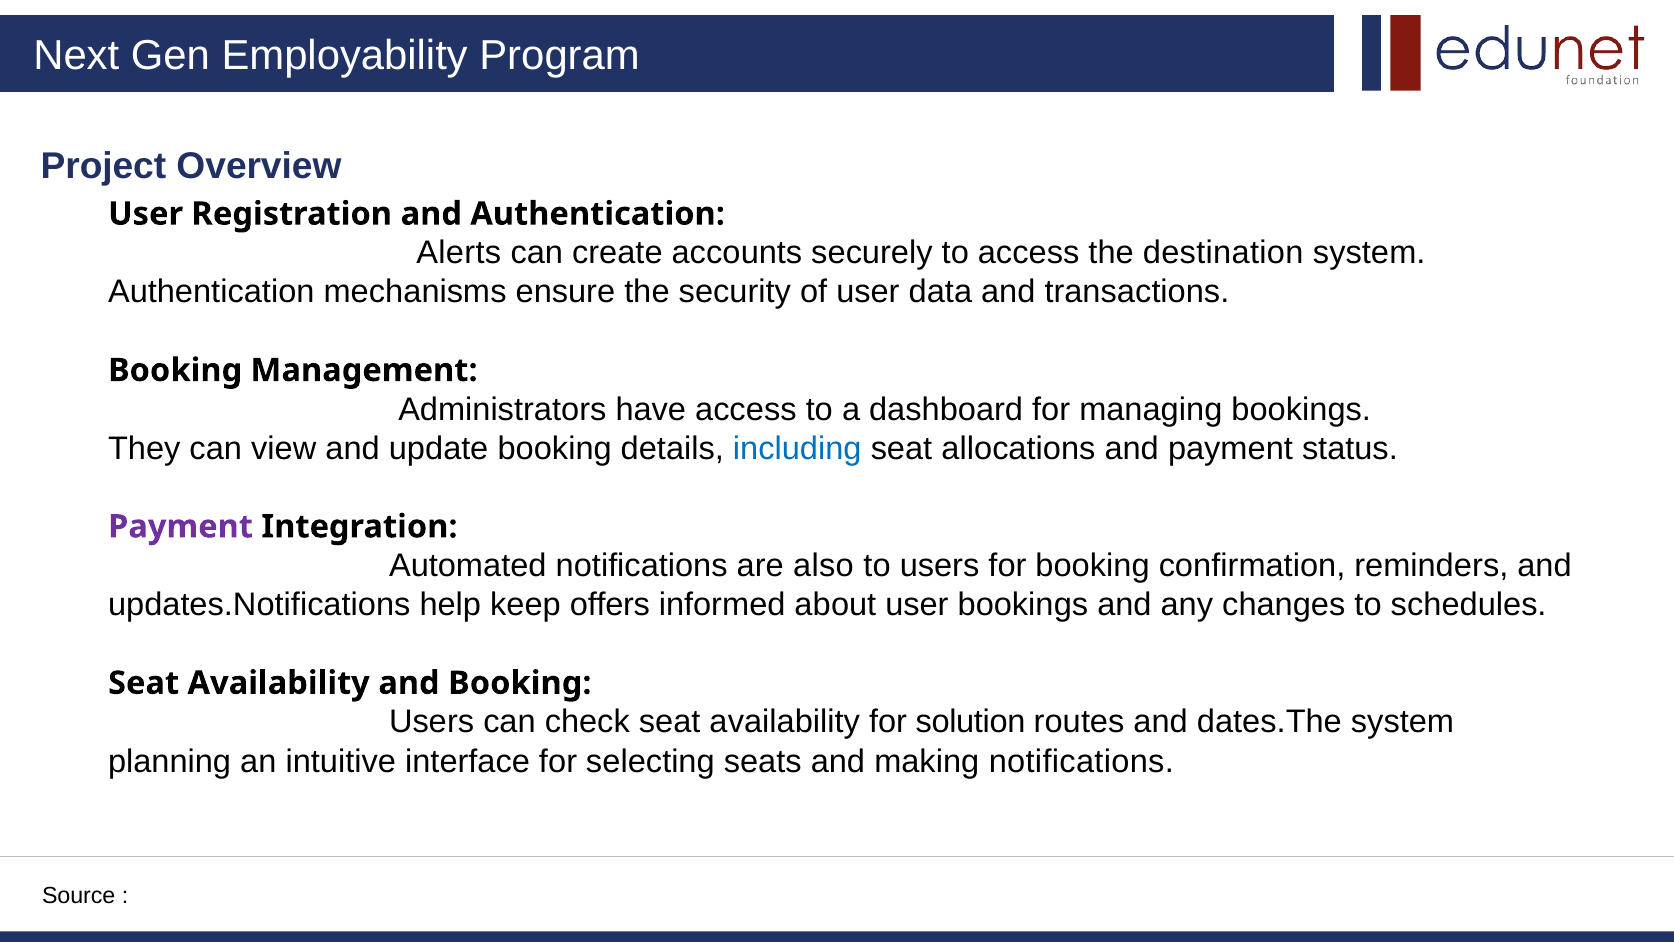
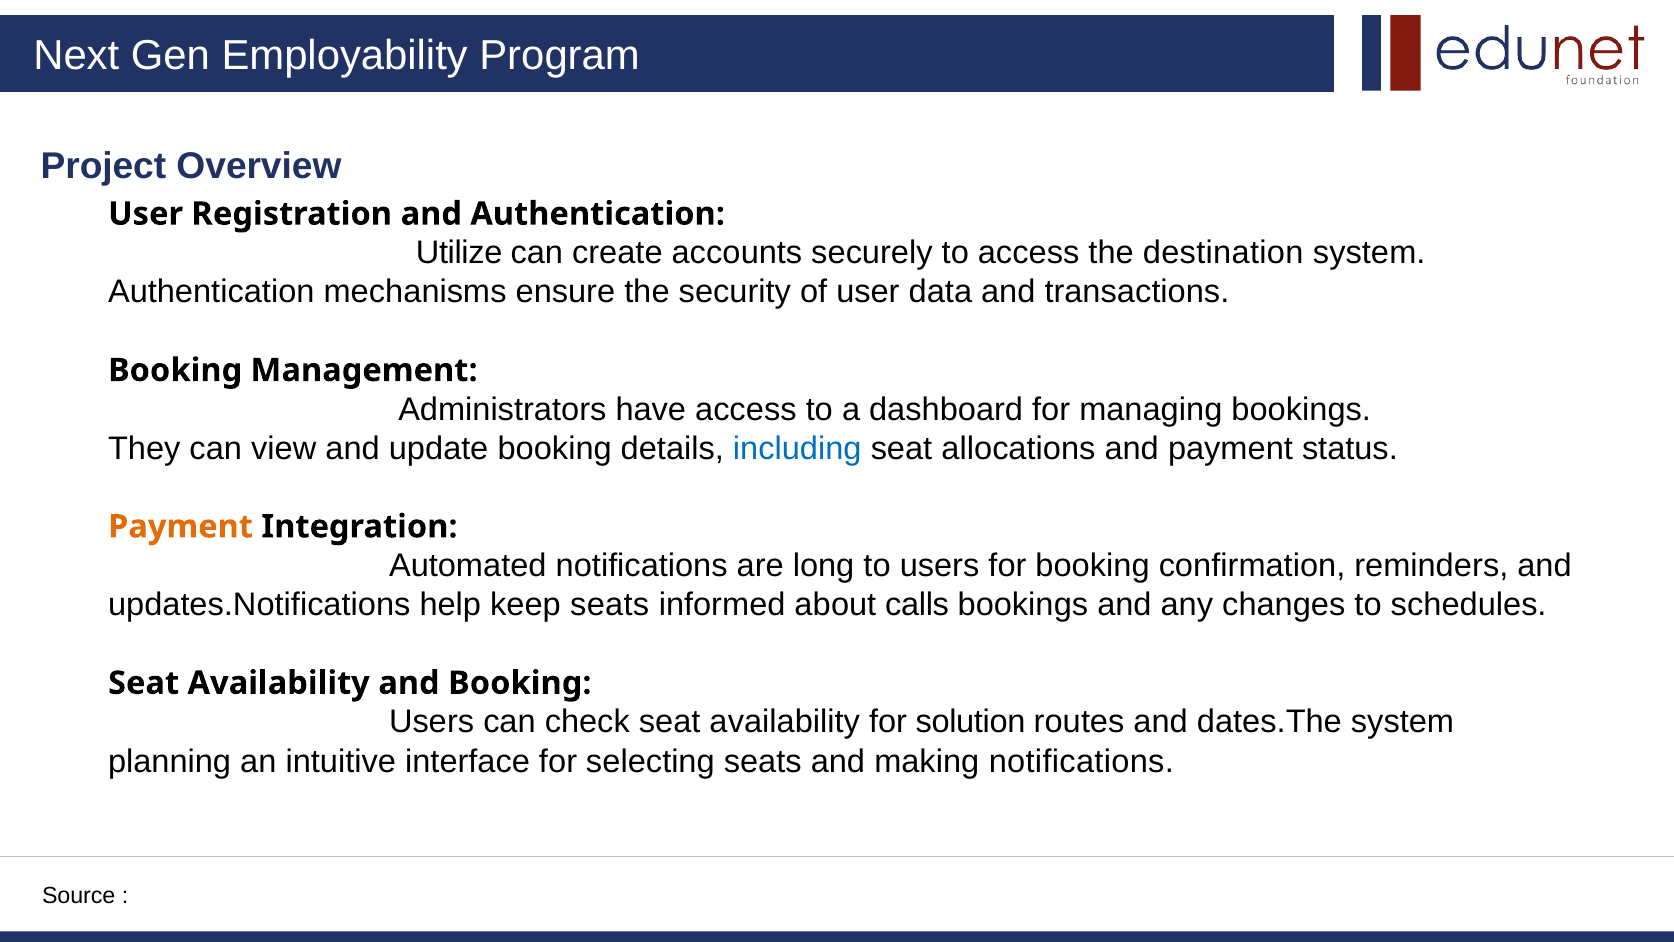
Alerts: Alerts -> Utilize
Payment at (181, 527) colour: purple -> orange
also: also -> long
keep offers: offers -> seats
about user: user -> calls
